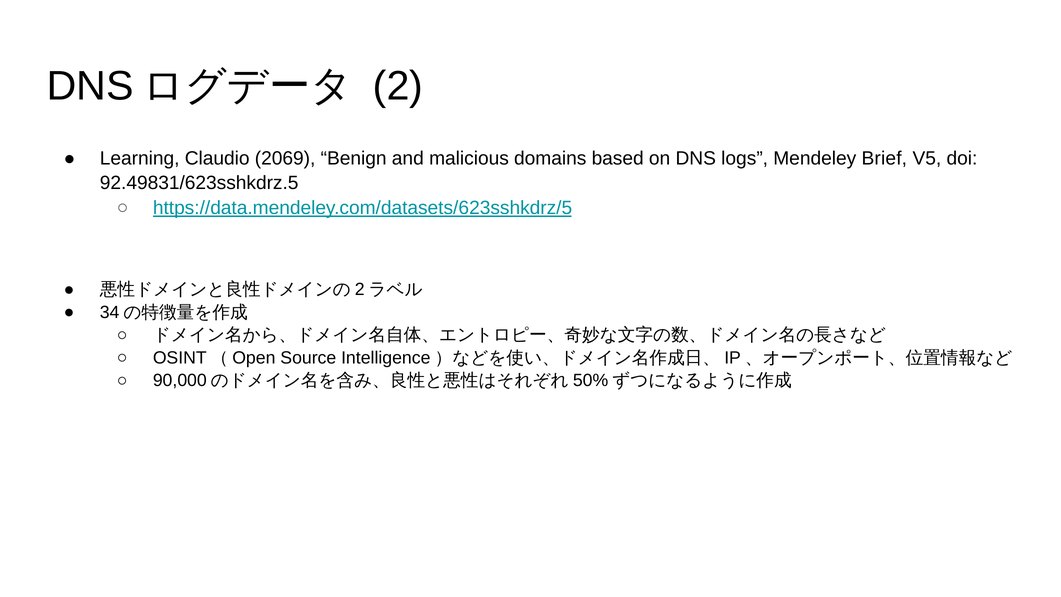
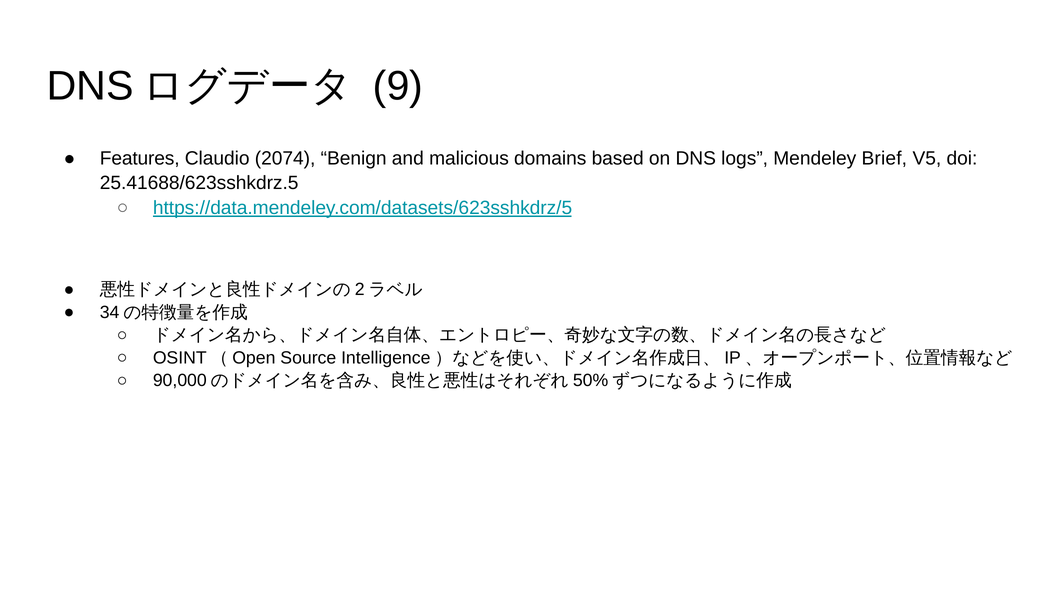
2: 2 -> 9
Learning: Learning -> Features
2069: 2069 -> 2074
92.49831/623sshkdrz.5: 92.49831/623sshkdrz.5 -> 25.41688/623sshkdrz.5
